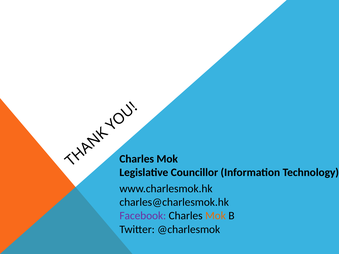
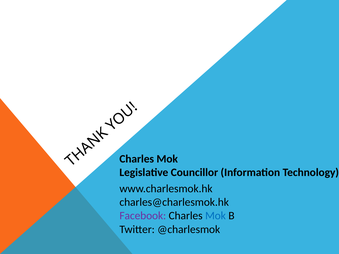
Mok at (216, 216) colour: orange -> blue
